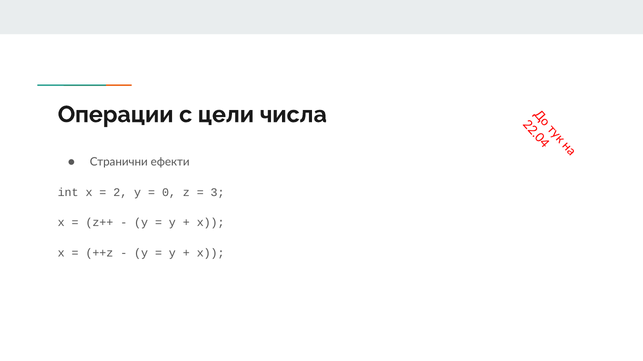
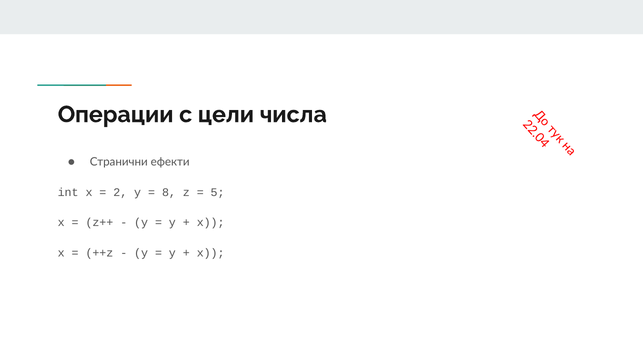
0 at (169, 193): 0 -> 8
3: 3 -> 5
